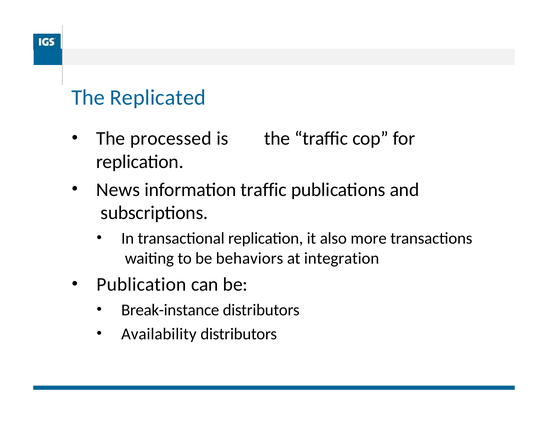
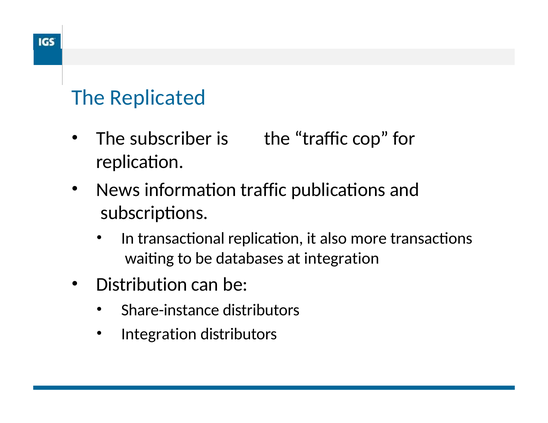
processed: processed -> subscriber
behaviors: behaviors -> databases
Publication: Publication -> Distribution
Break-instance: Break-instance -> Share-instance
Availability at (159, 334): Availability -> Integration
